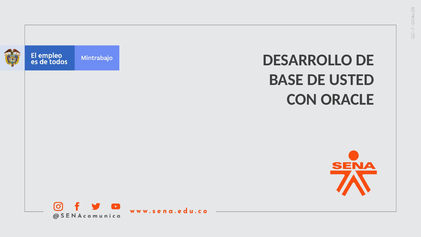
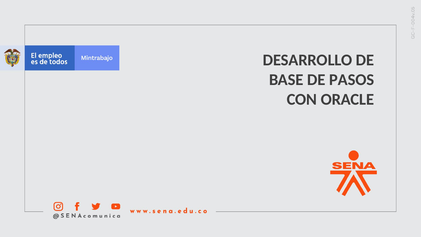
USTED: USTED -> PASOS
